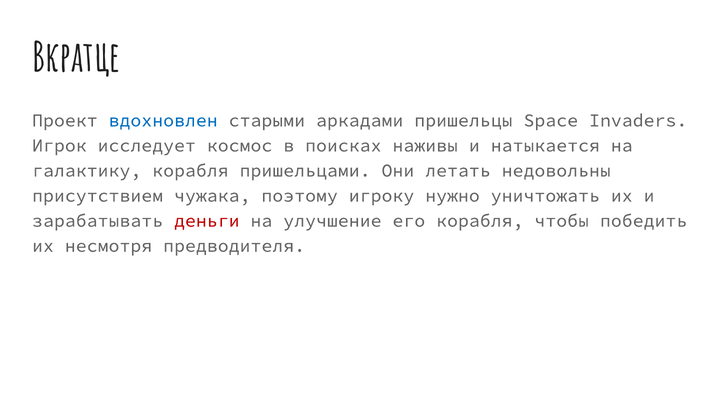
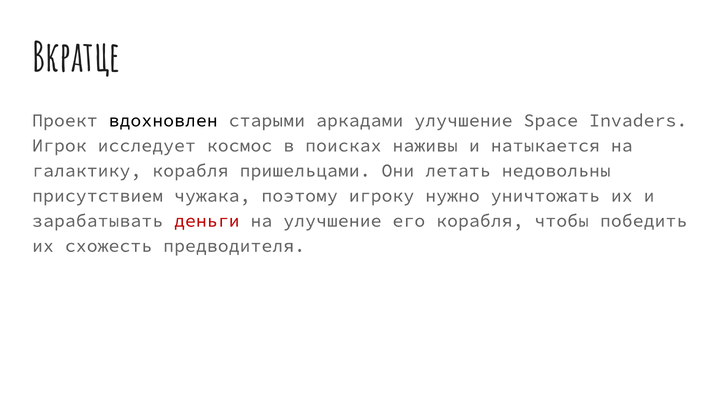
вдохновлен colour: blue -> black
аркадами пришельцы: пришельцы -> улучшение
несмотря: несмотря -> схожесть
